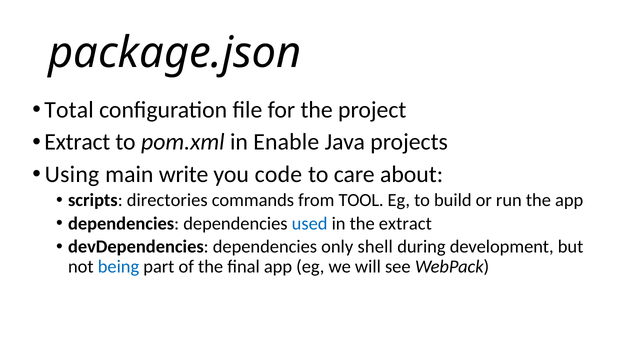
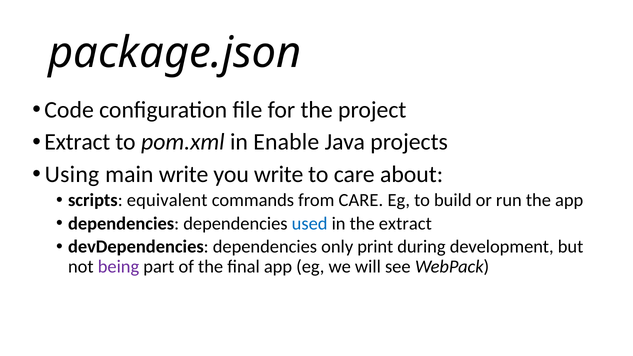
Total: Total -> Code
you code: code -> write
directories: directories -> equivalent
from TOOL: TOOL -> CARE
shell: shell -> print
being colour: blue -> purple
